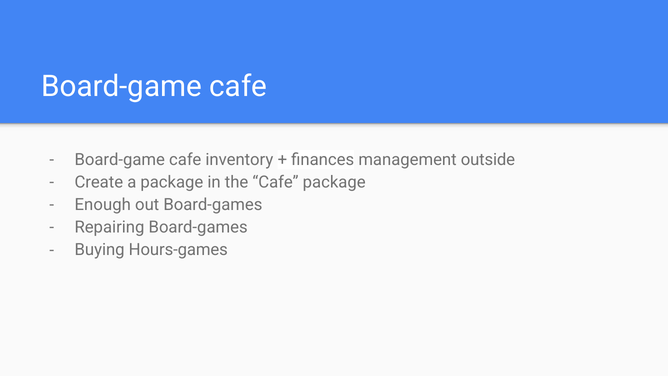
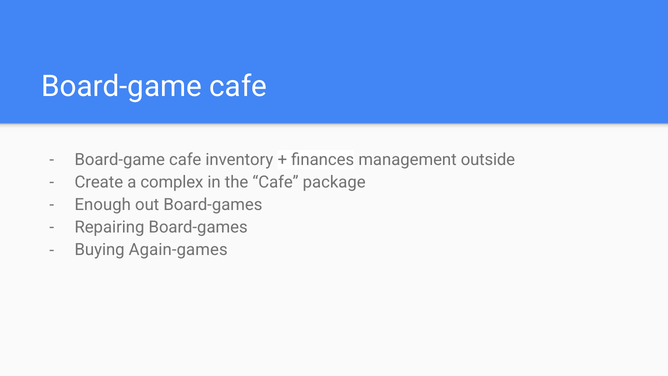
a package: package -> complex
Hours-games: Hours-games -> Again-games
